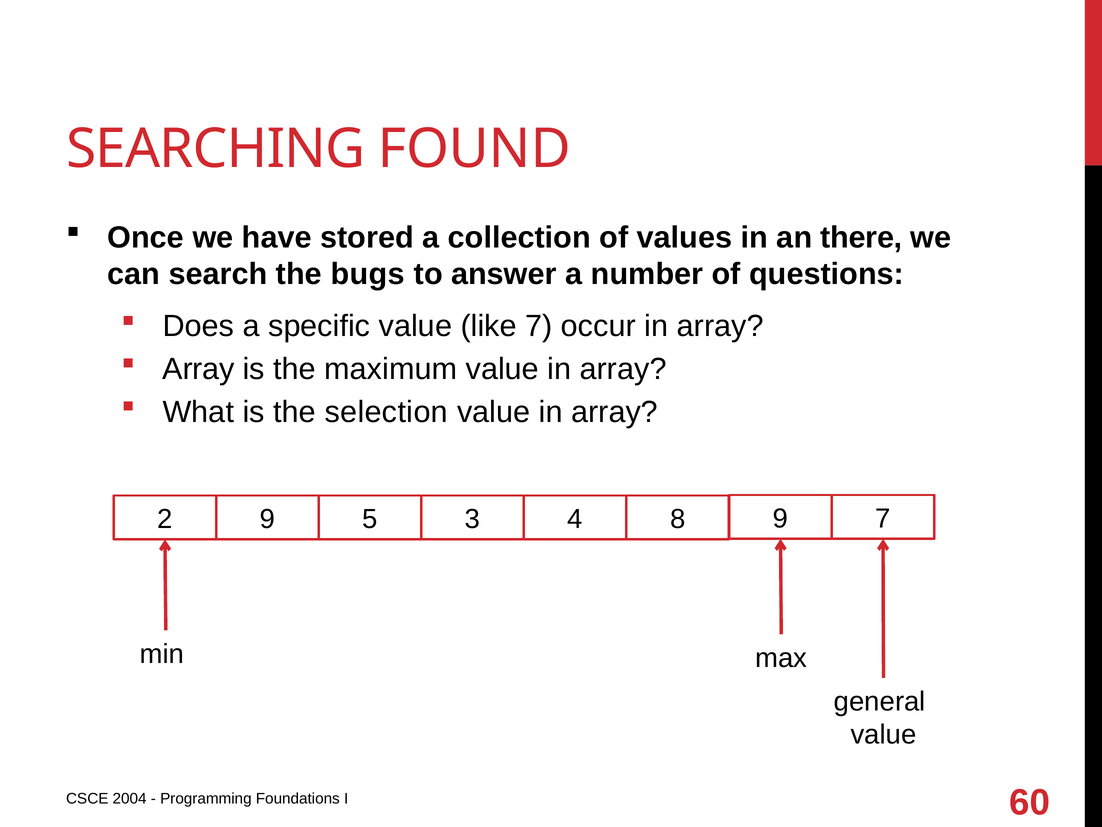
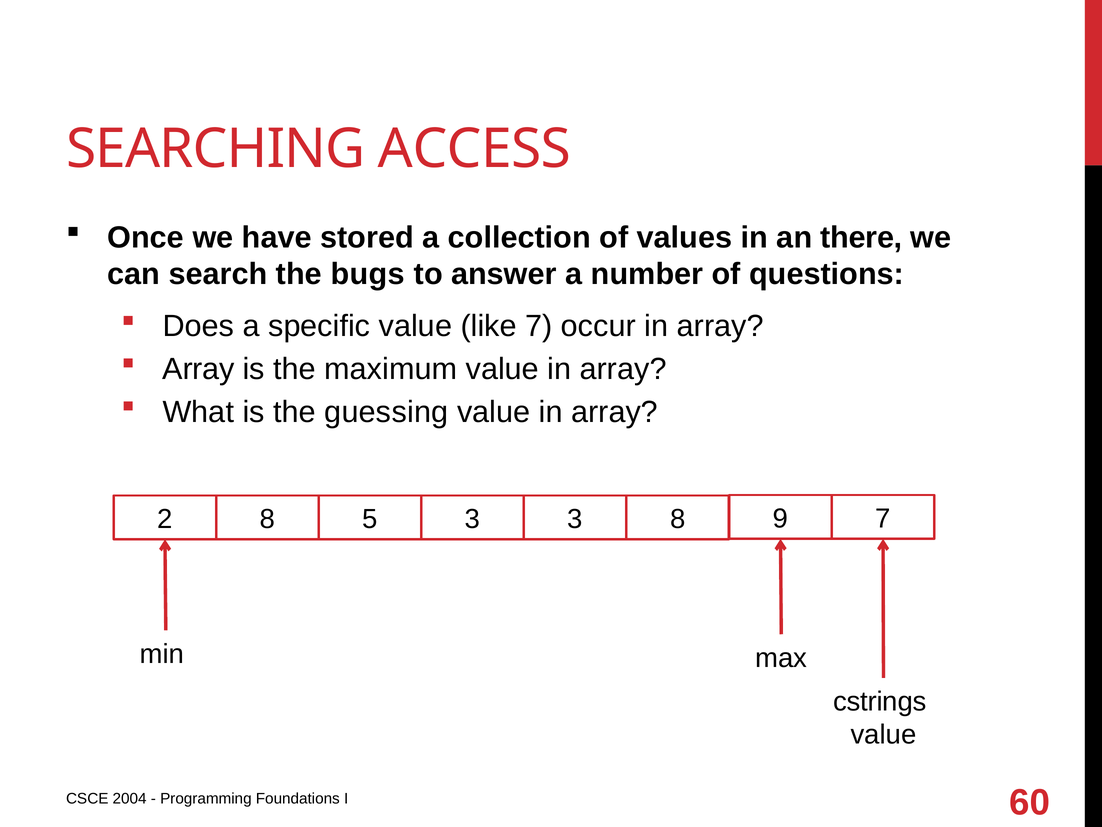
FOUND: FOUND -> ACCESS
selection: selection -> guessing
2 9: 9 -> 8
3 4: 4 -> 3
general: general -> cstrings
